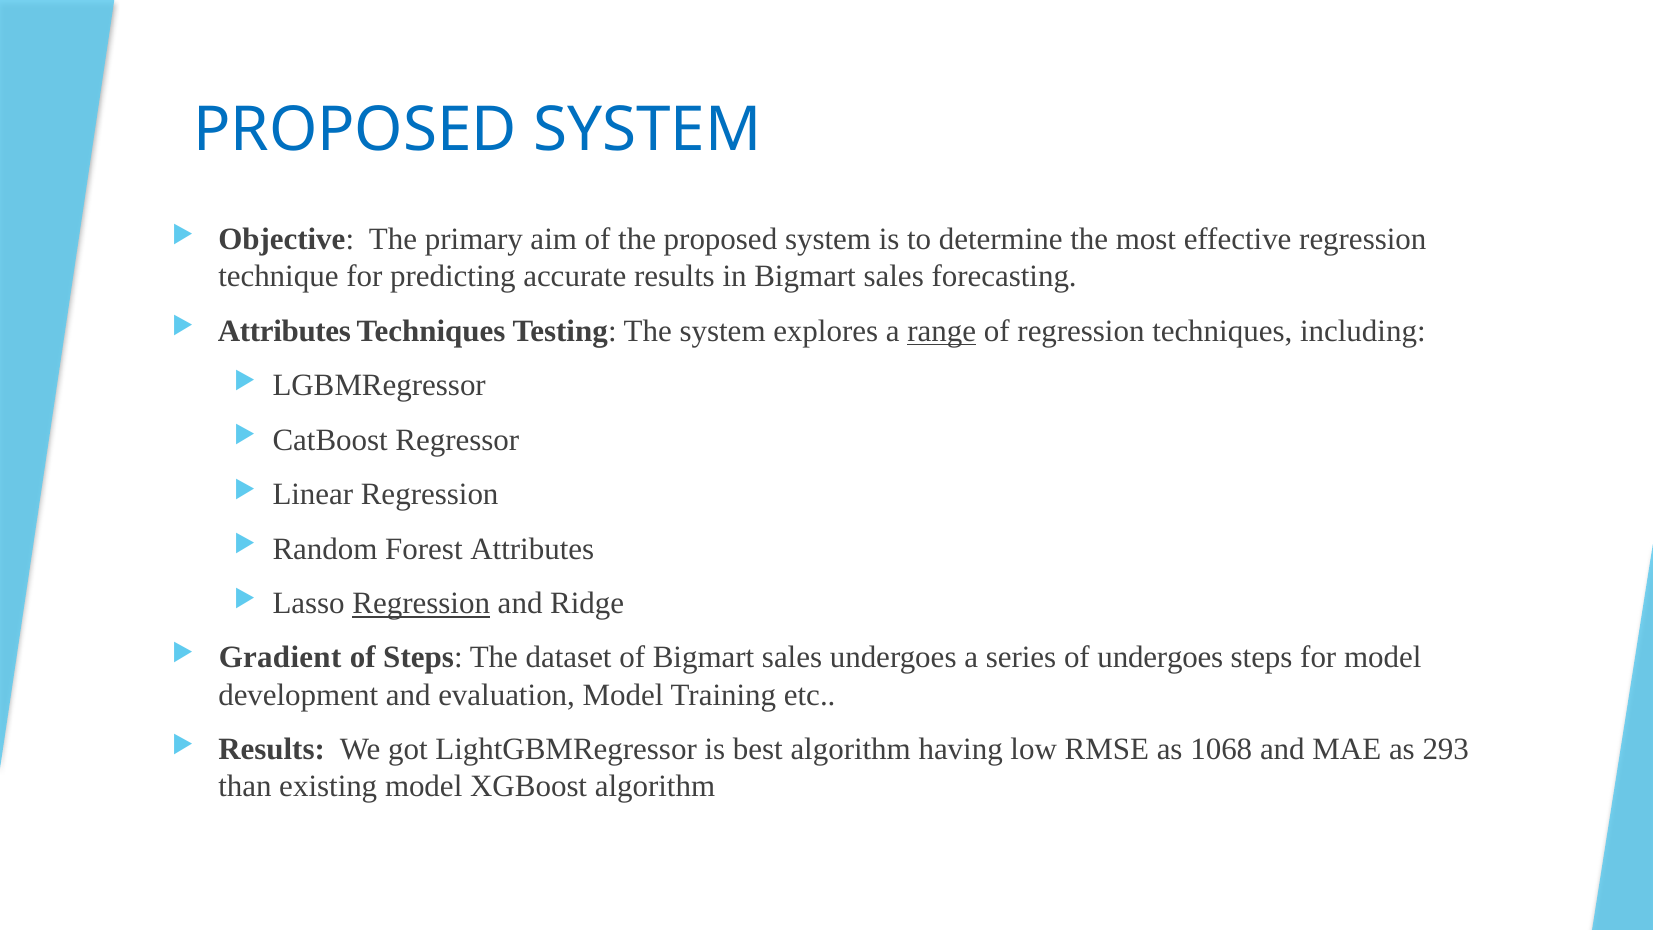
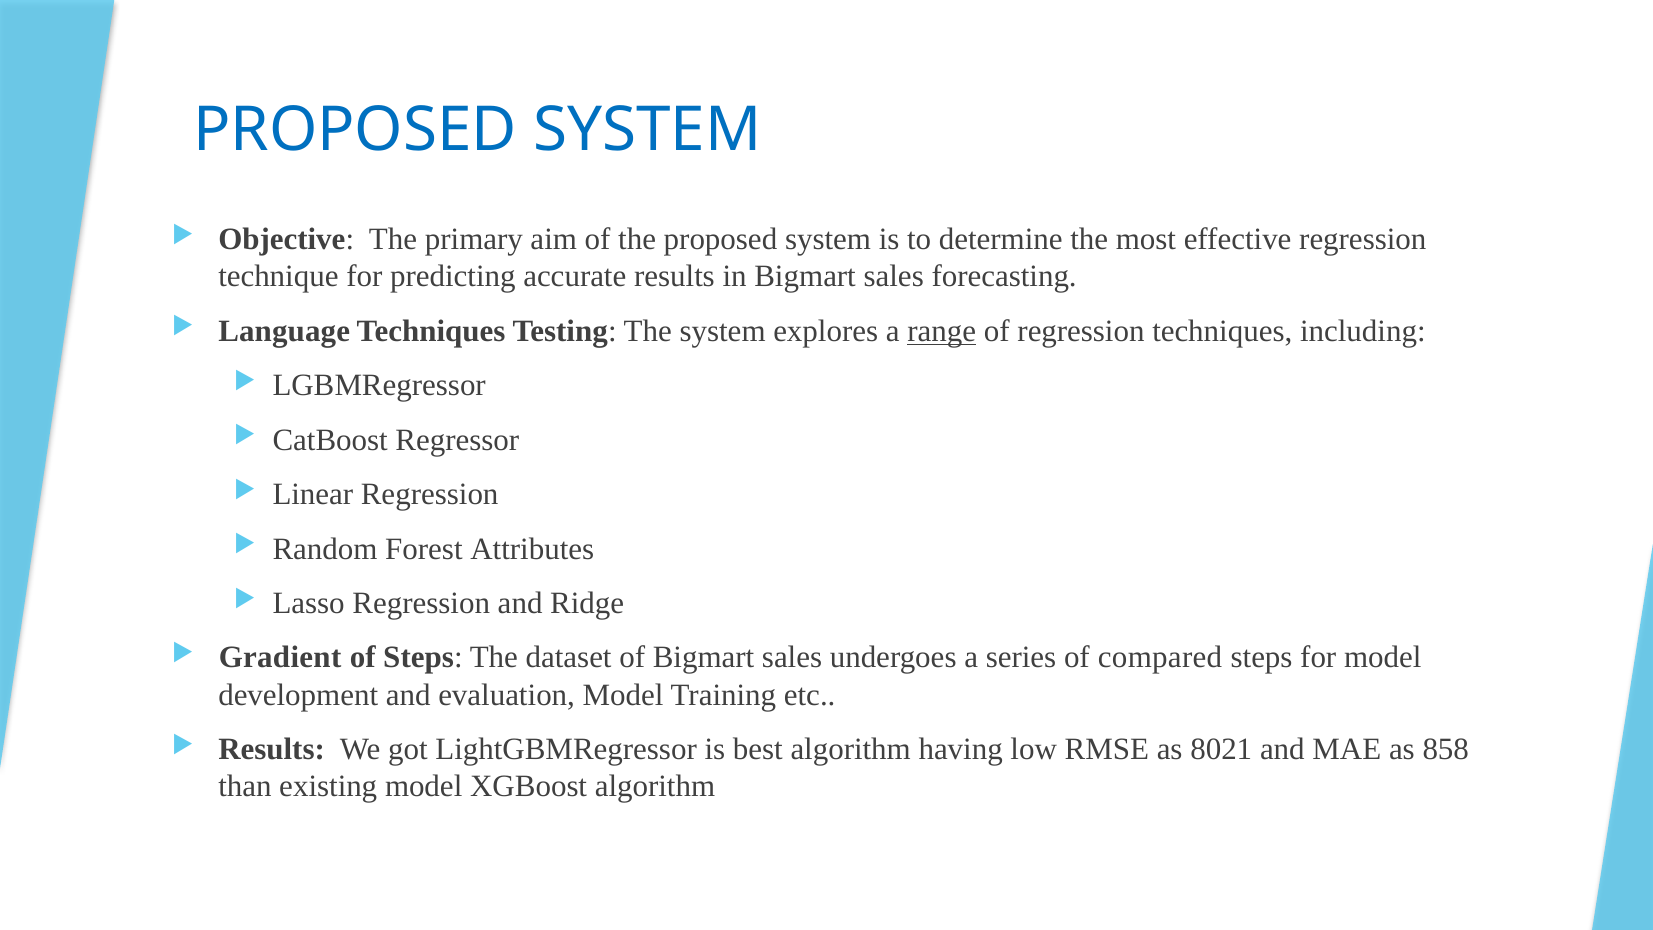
Attributes at (284, 331): Attributes -> Language
Regression at (421, 603) underline: present -> none
of undergoes: undergoes -> compared
1068: 1068 -> 8021
293: 293 -> 858
